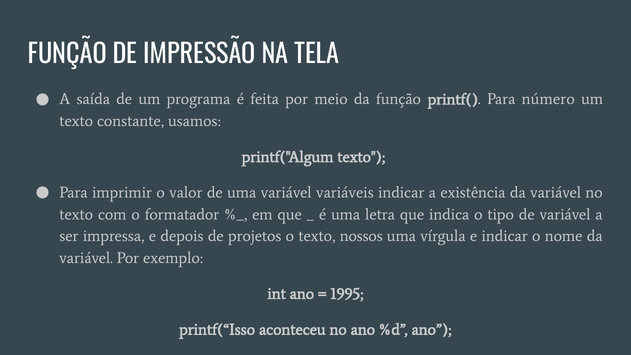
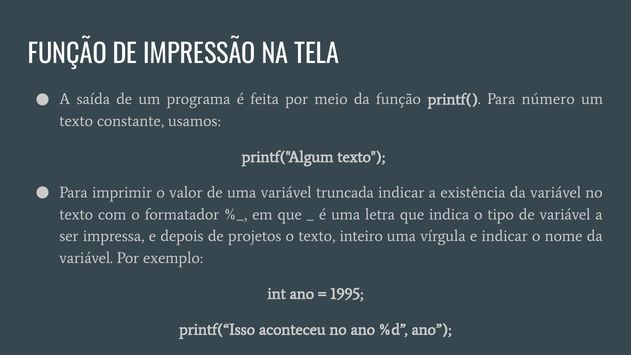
variáveis: variáveis -> truncada
nossos: nossos -> inteiro
